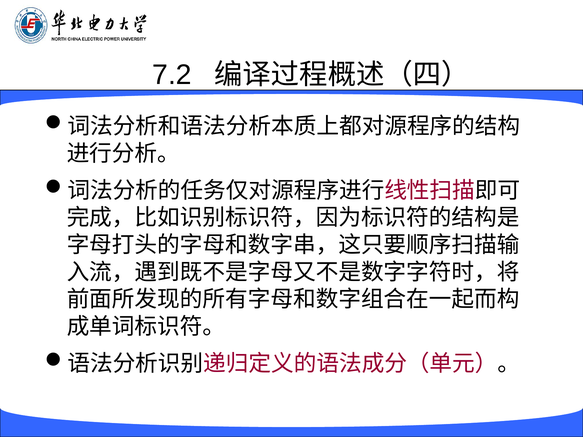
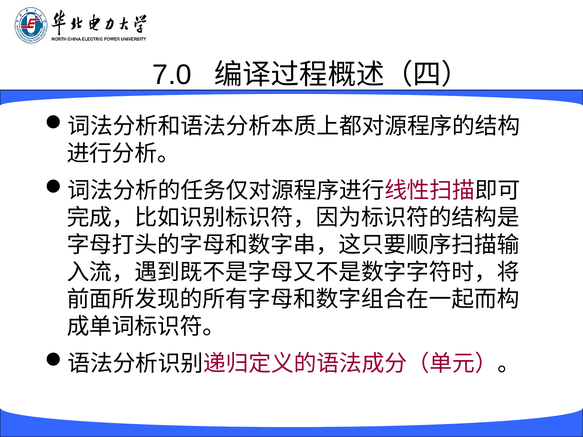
7.2: 7.2 -> 7.0
